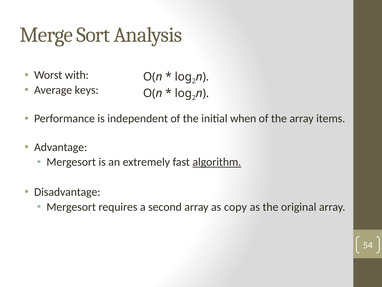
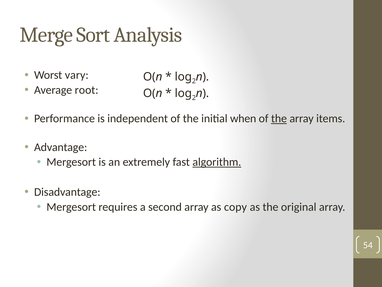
with: with -> vary
keys: keys -> root
the at (279, 118) underline: none -> present
